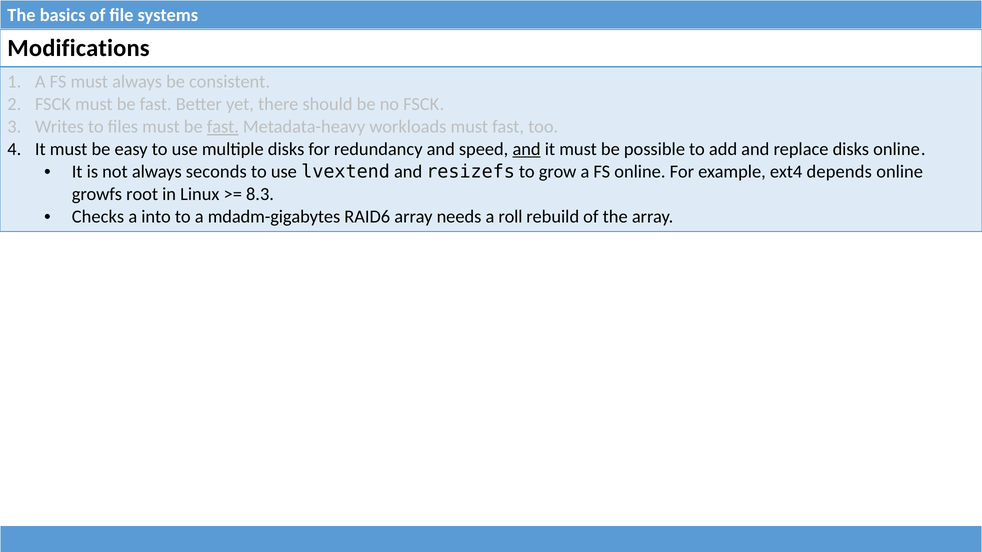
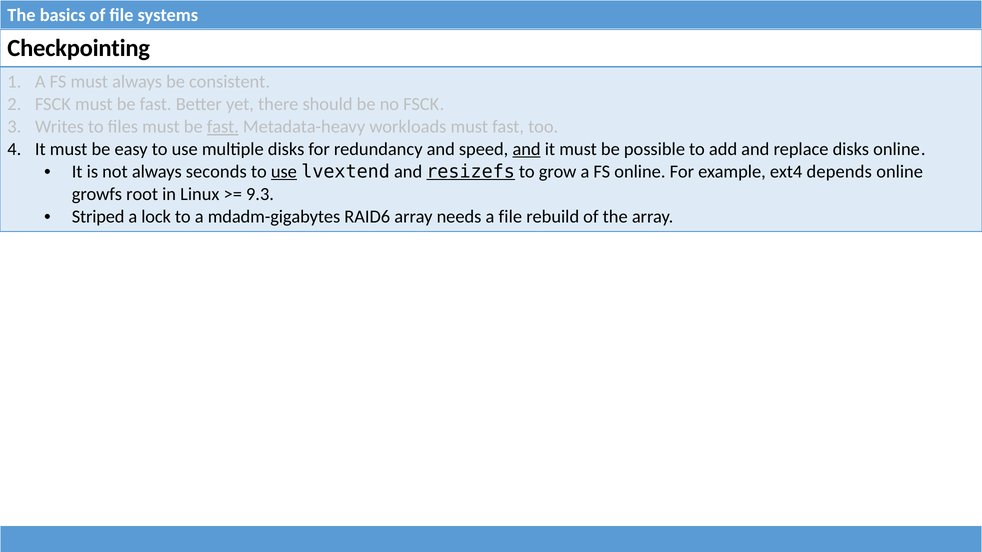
Modifications: Modifications -> Checkpointing
use at (284, 172) underline: none -> present
resizefs underline: none -> present
8.3: 8.3 -> 9.3
Checks: Checks -> Striped
into: into -> lock
a roll: roll -> file
